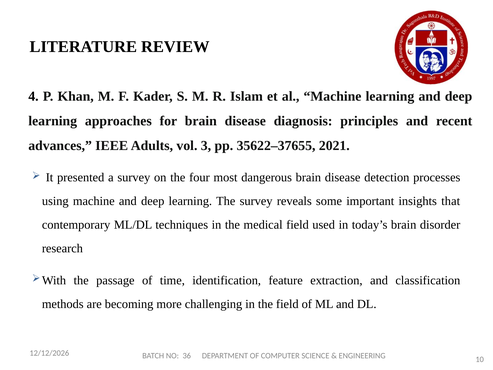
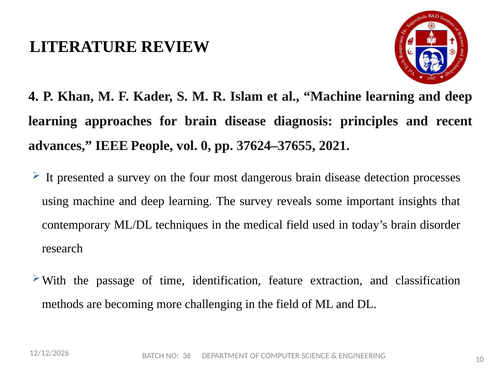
Adults: Adults -> People
3: 3 -> 0
35622–37655: 35622–37655 -> 37624–37655
